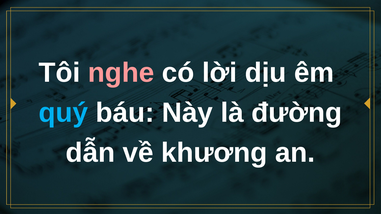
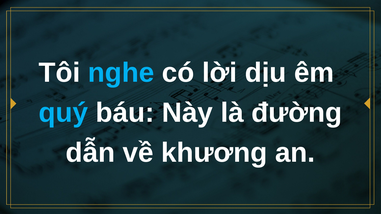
nghe colour: pink -> light blue
